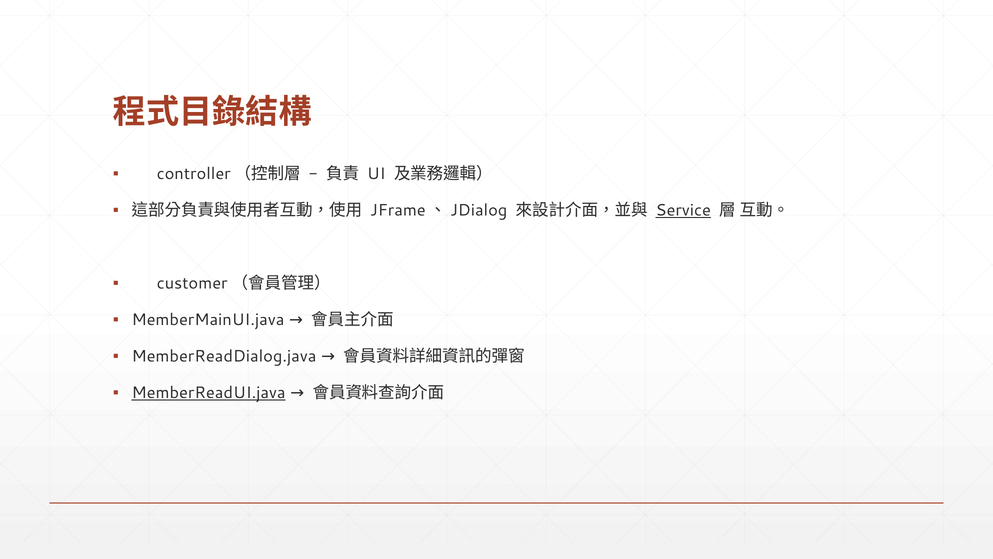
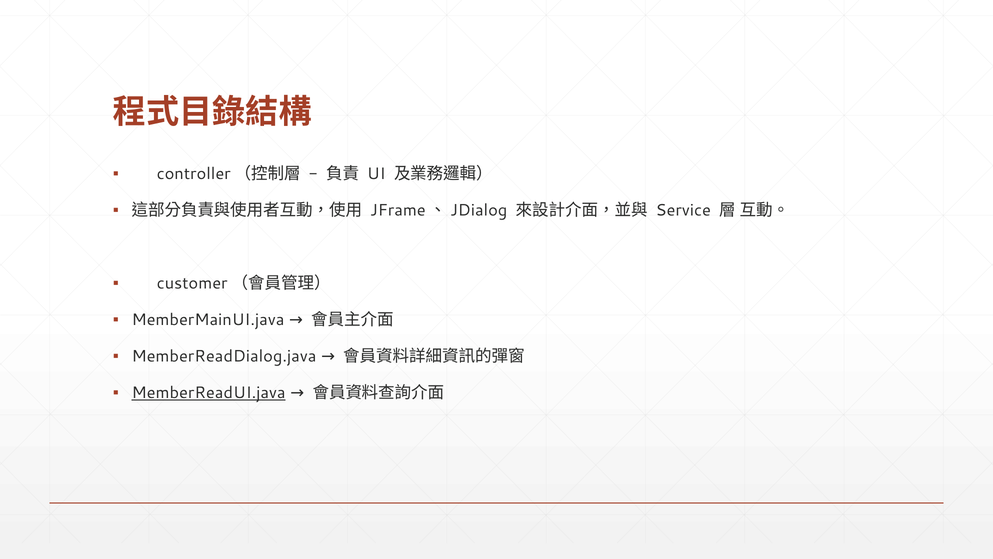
Service underline: present -> none
